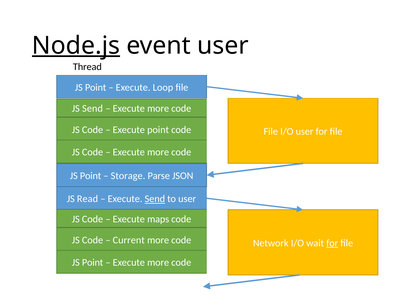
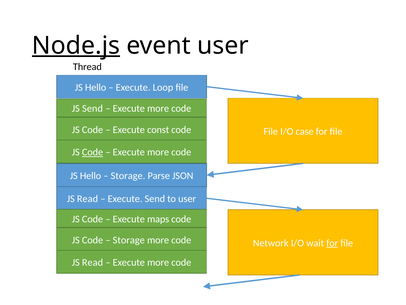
Point at (96, 87): Point -> Hello
Execute point: point -> const
I/O user: user -> case
Code at (93, 152) underline: none -> present
Point at (91, 176): Point -> Hello
Send at (155, 199) underline: present -> none
Current at (129, 240): Current -> Storage
Point at (93, 262): Point -> Read
